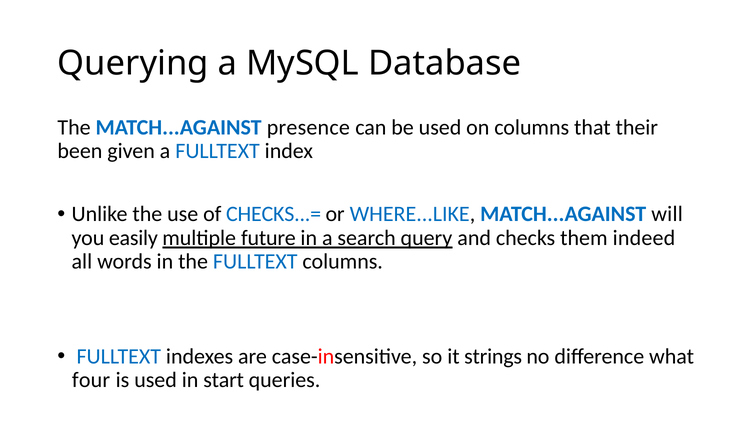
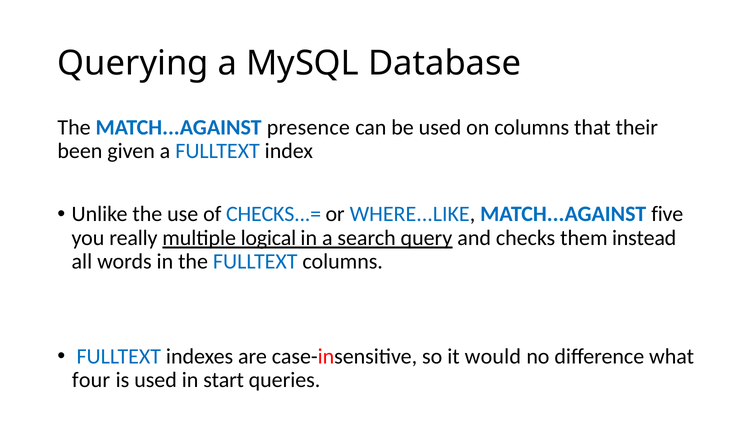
will: will -> five
easily: easily -> really
future: future -> logical
indeed: indeed -> instead
strings: strings -> would
